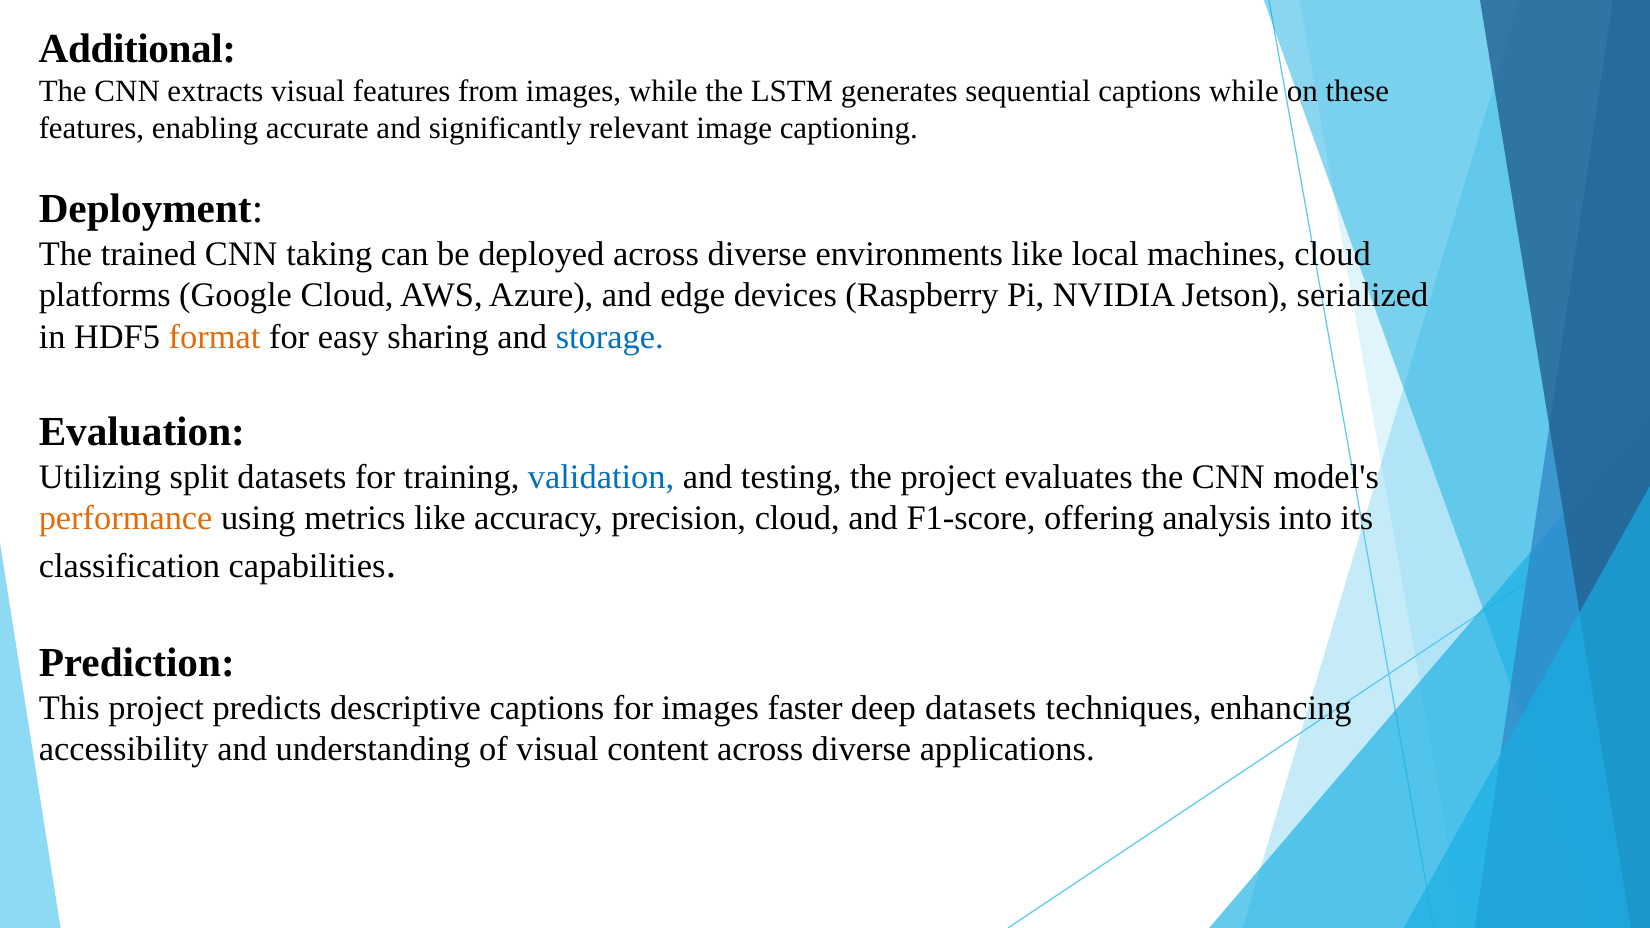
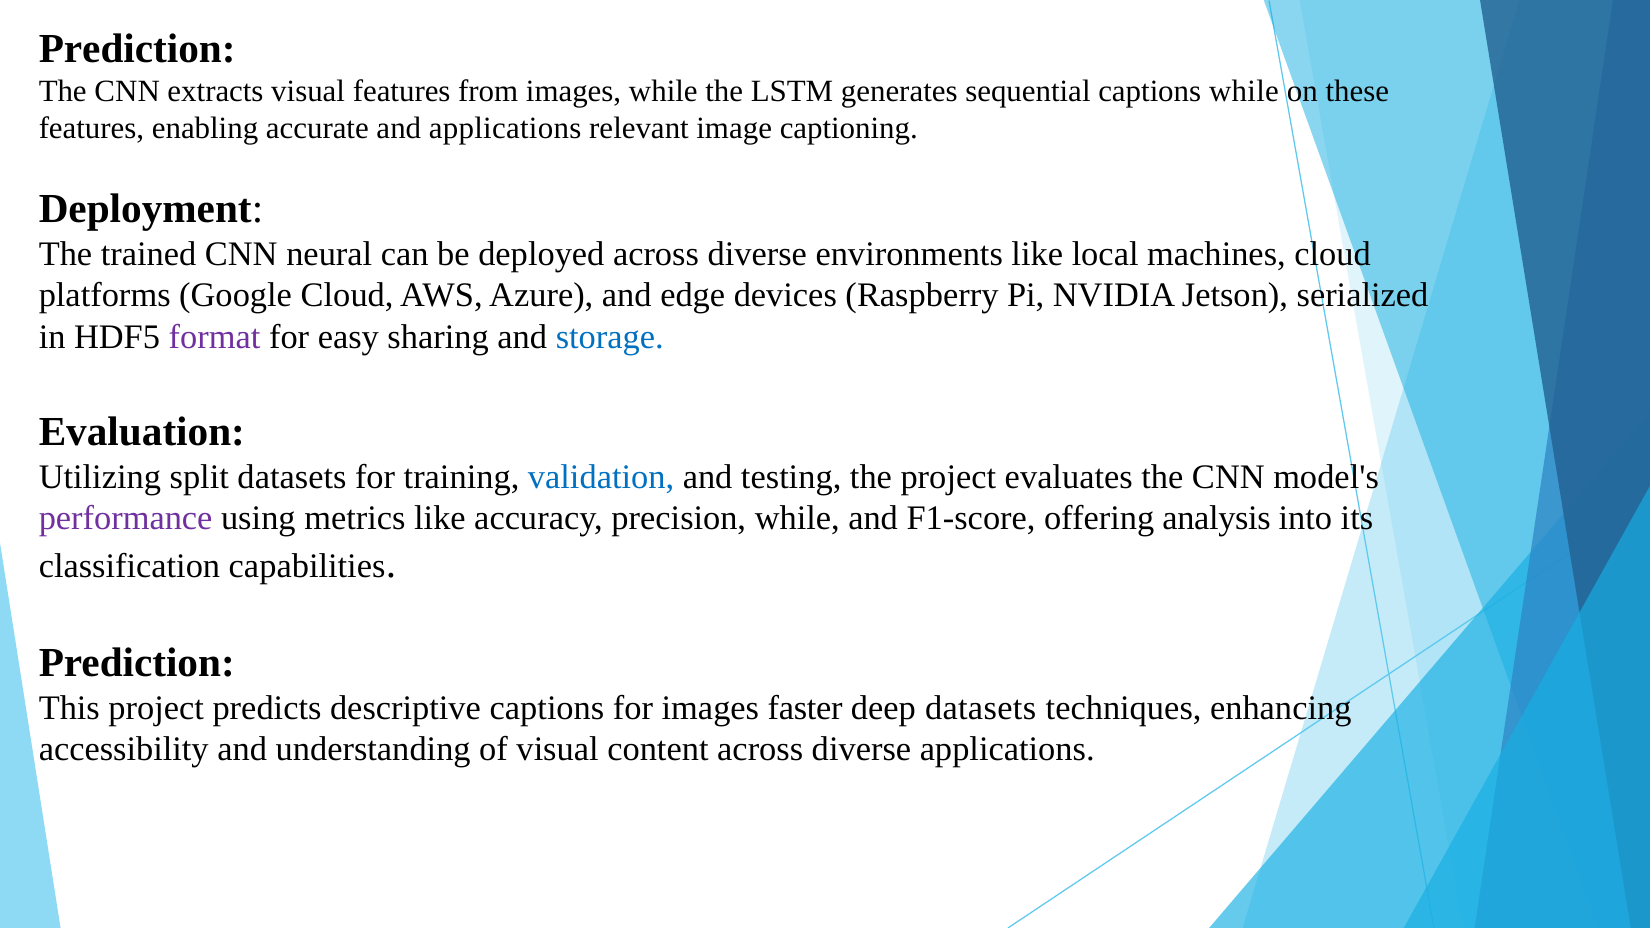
Additional at (137, 48): Additional -> Prediction
and significantly: significantly -> applications
taking: taking -> neural
format colour: orange -> purple
performance colour: orange -> purple
precision cloud: cloud -> while
